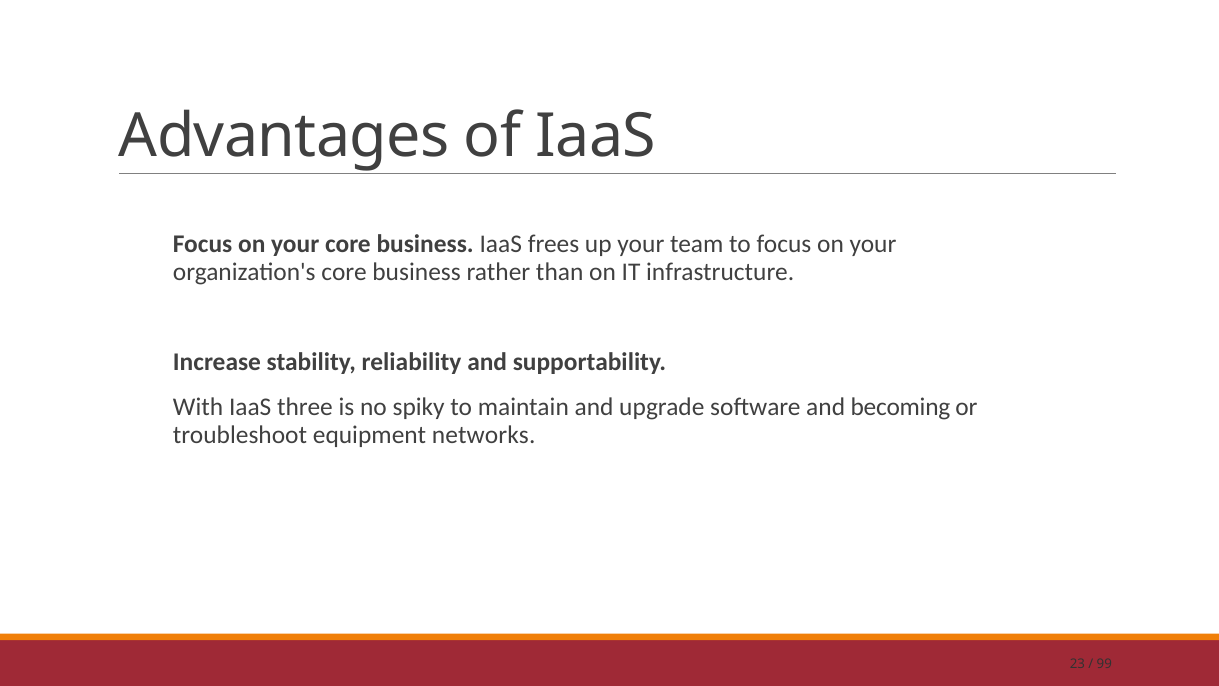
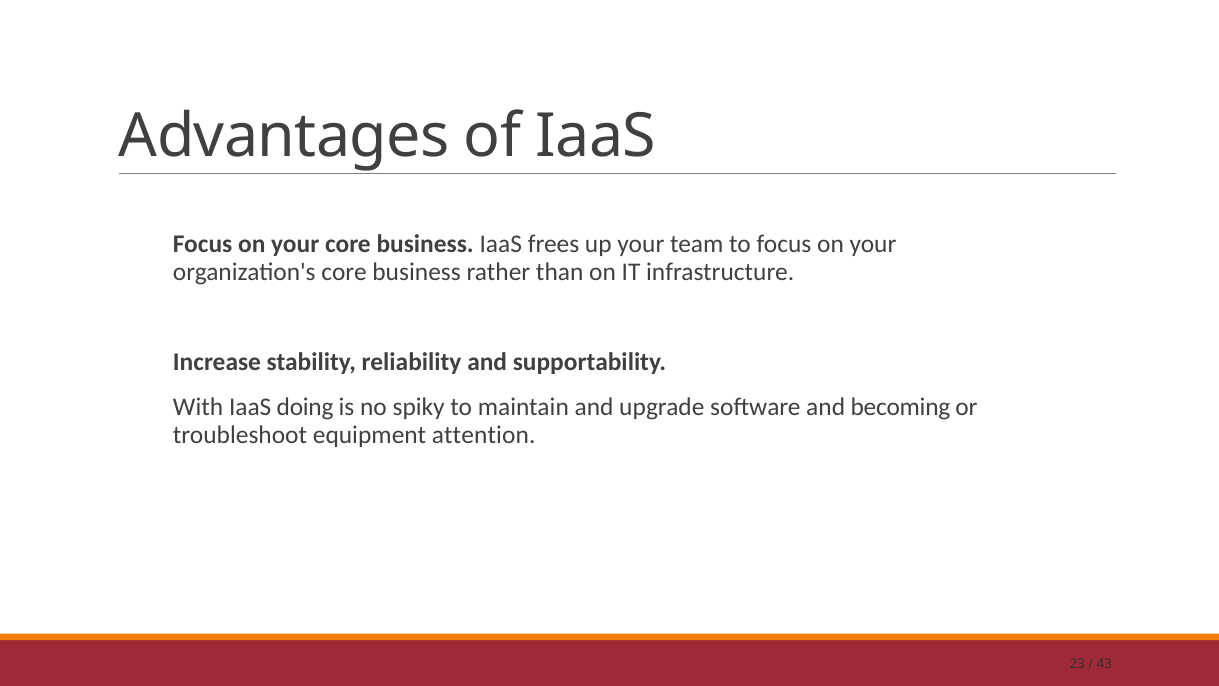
three: three -> doing
networks: networks -> attention
99: 99 -> 43
